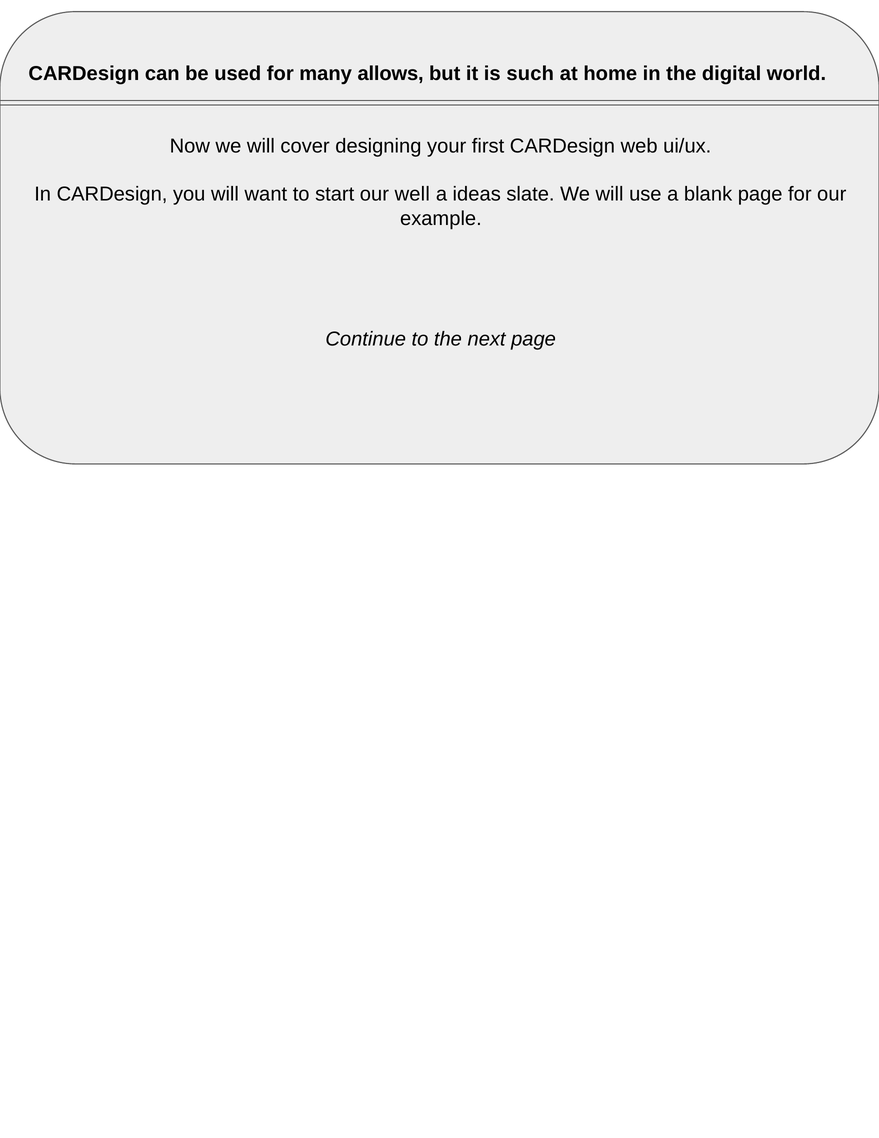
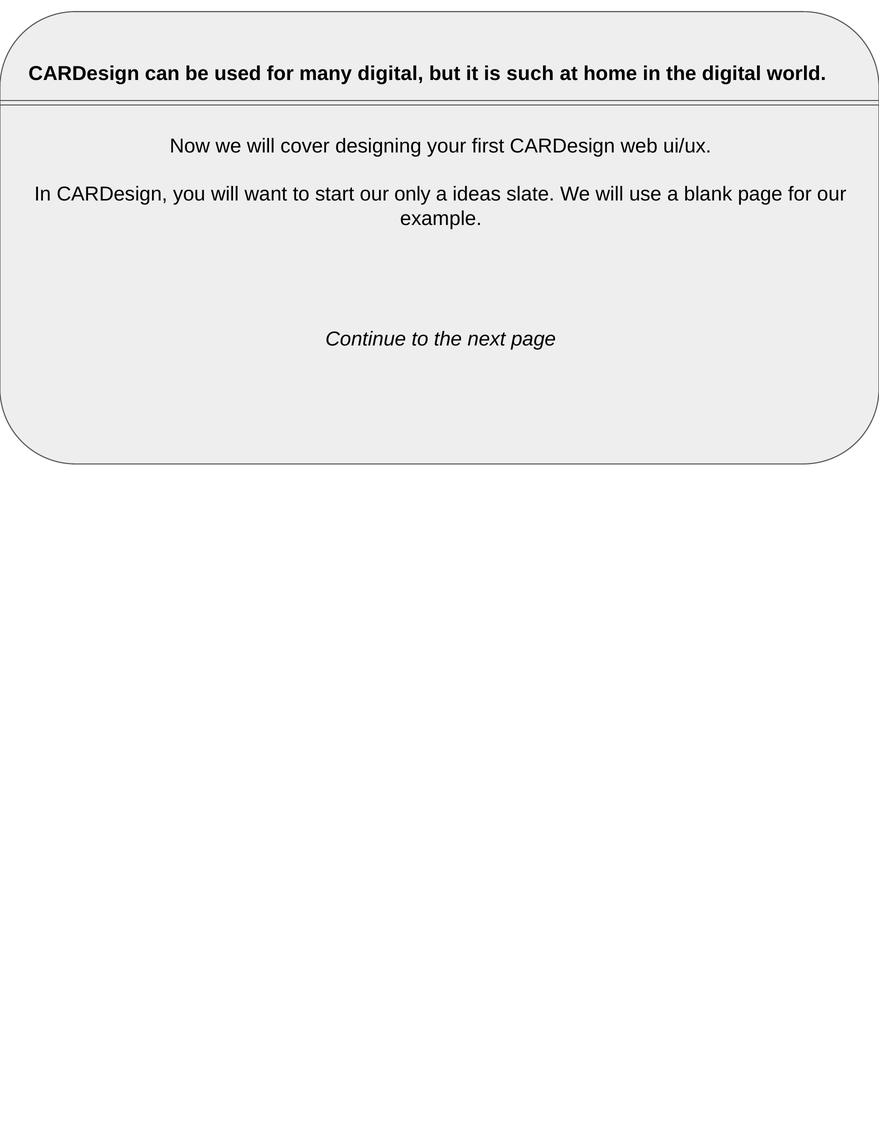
many allows: allows -> digital
well: well -> only
